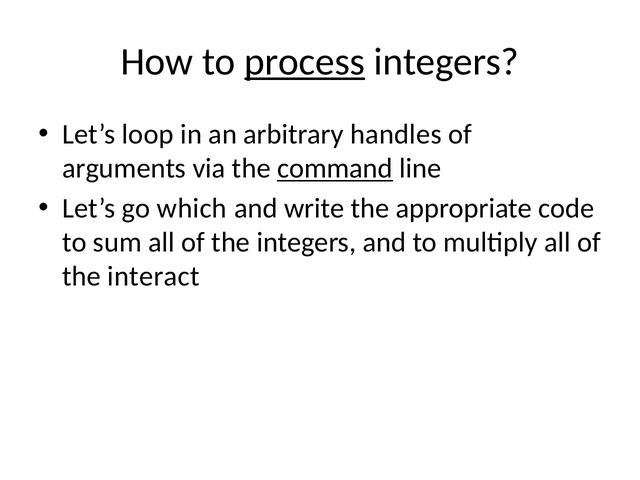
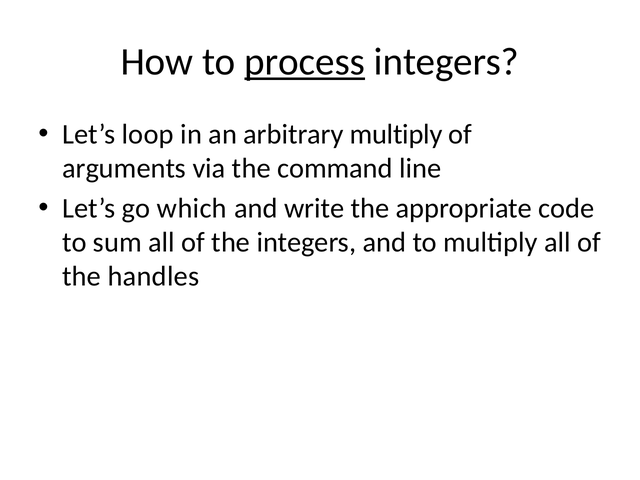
arbitrary handles: handles -> multiply
command underline: present -> none
interact: interact -> handles
